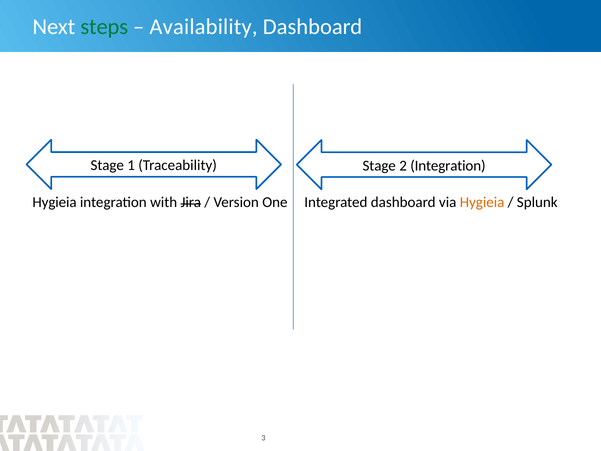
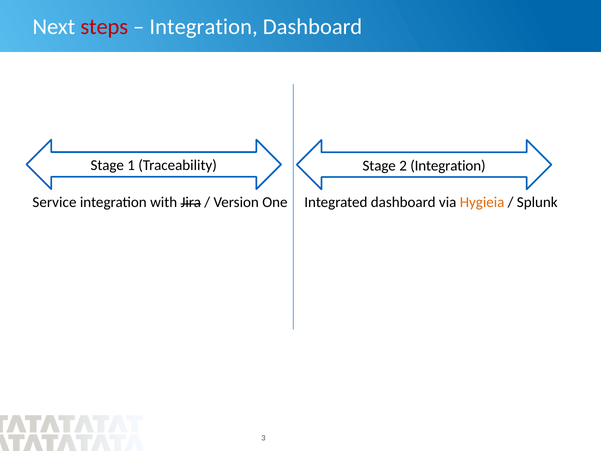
steps colour: green -> red
Availability at (203, 27): Availability -> Integration
Hygieia at (55, 202): Hygieia -> Service
